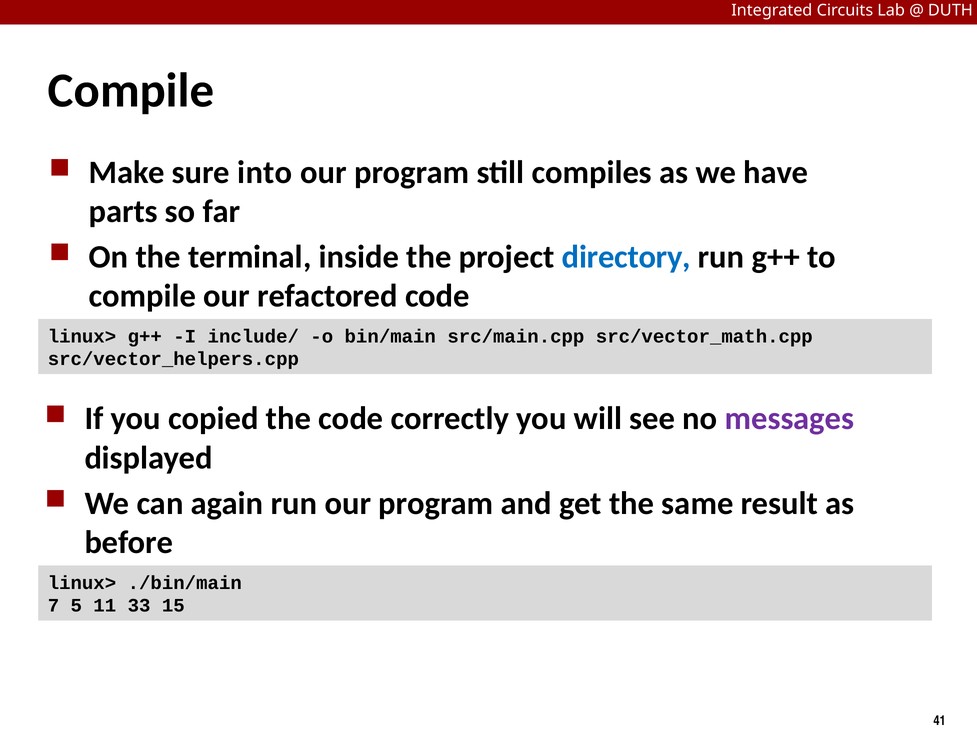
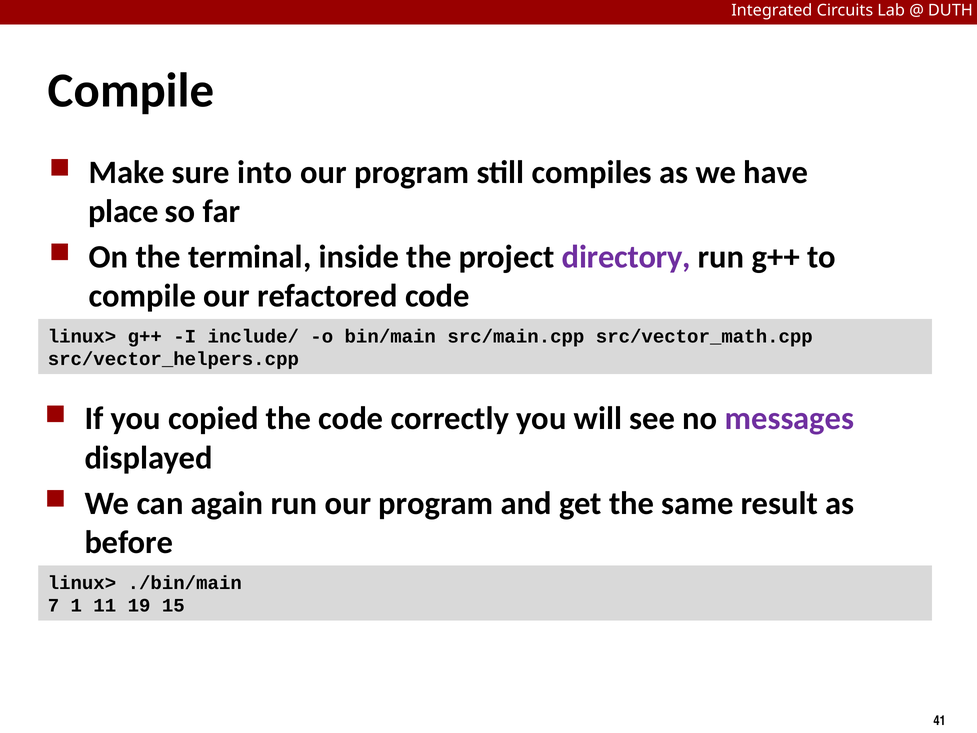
parts: parts -> place
directory colour: blue -> purple
5: 5 -> 1
33: 33 -> 19
